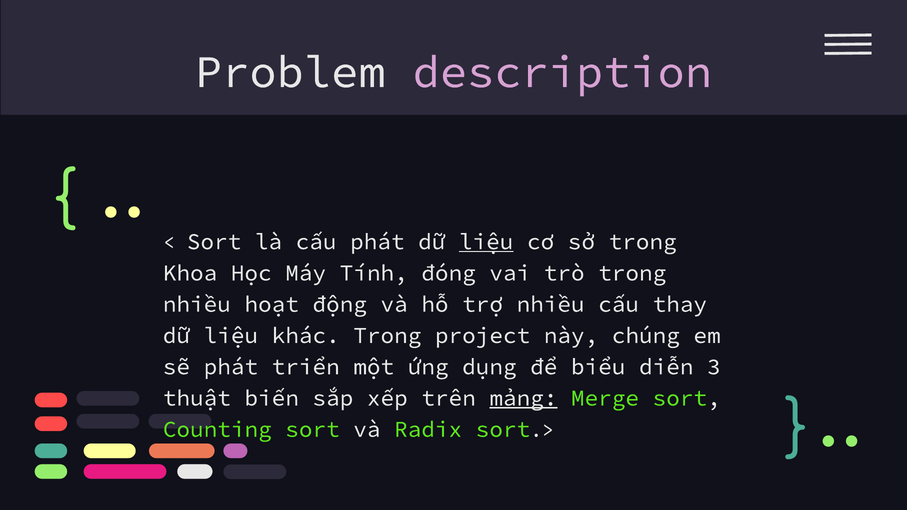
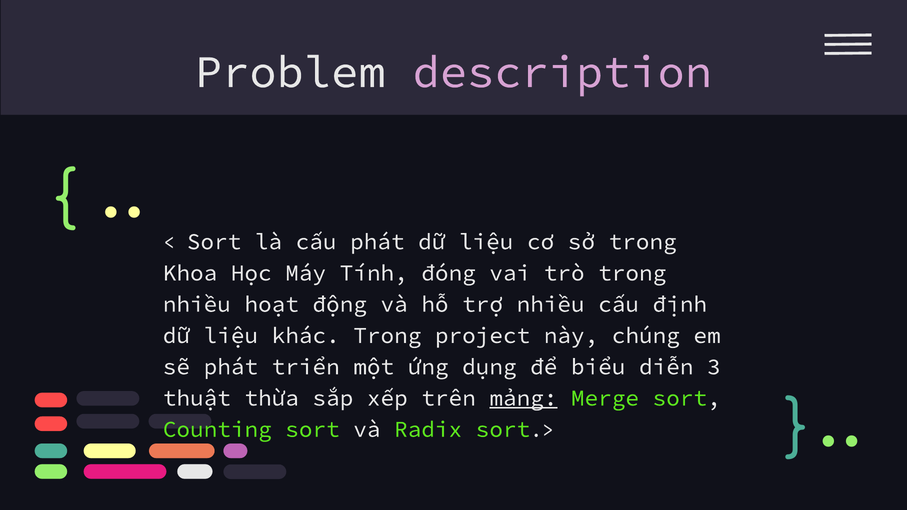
liệu at (486, 242) underline: present -> none
thay: thay -> định
biến: biến -> thừa
